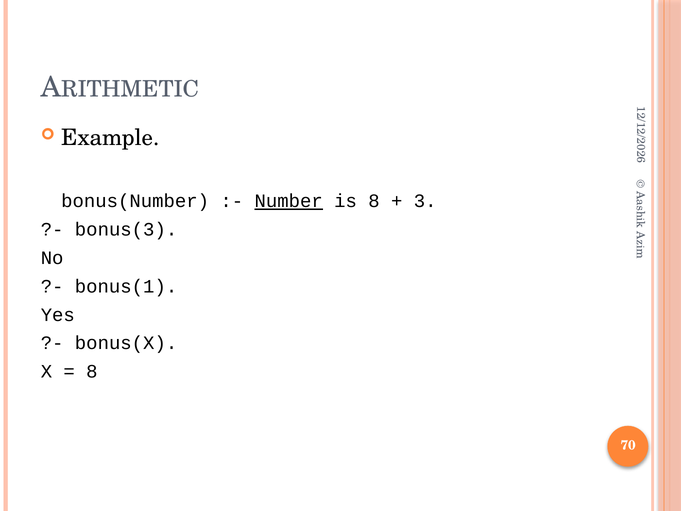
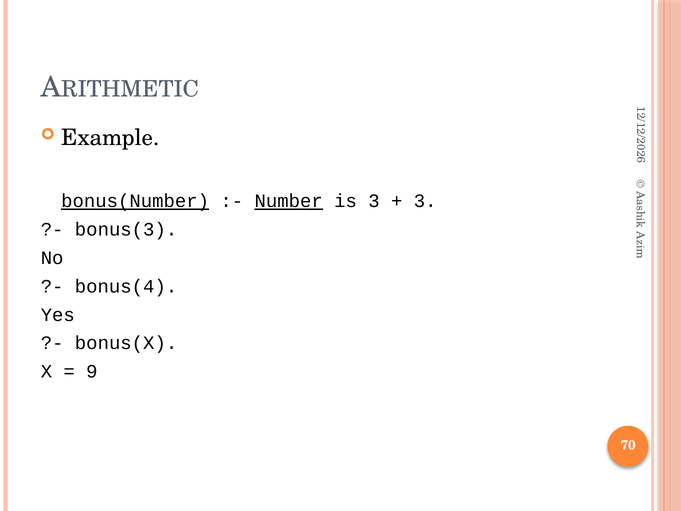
bonus(Number underline: none -> present
is 8: 8 -> 3
bonus(1: bonus(1 -> bonus(4
8 at (92, 371): 8 -> 9
